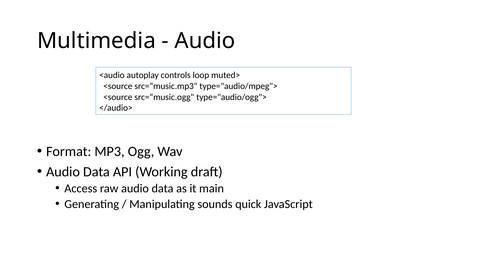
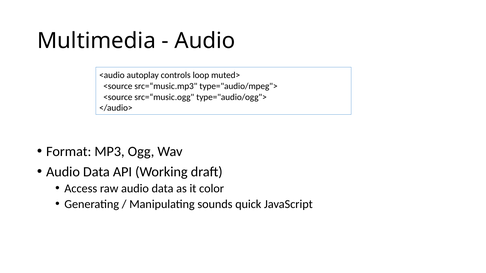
main: main -> color
